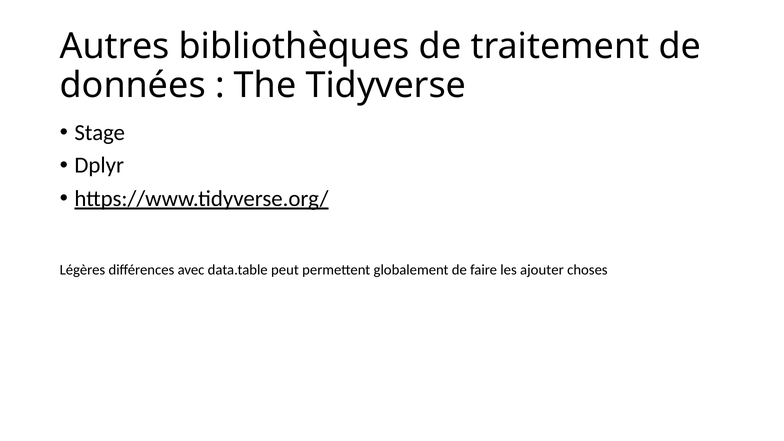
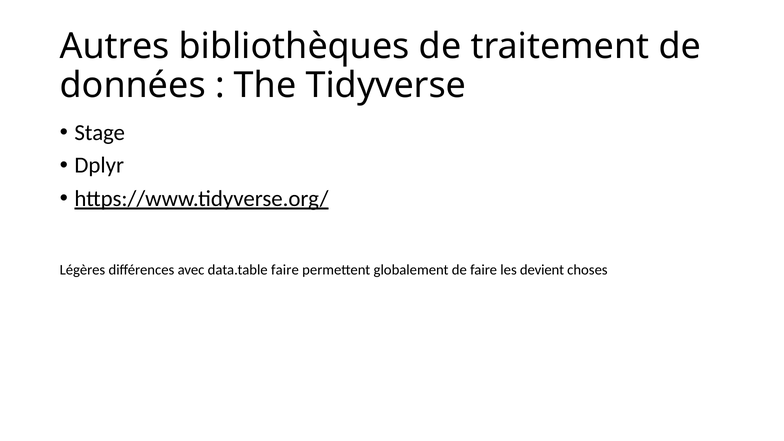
data.table peut: peut -> faire
ajouter: ajouter -> devient
